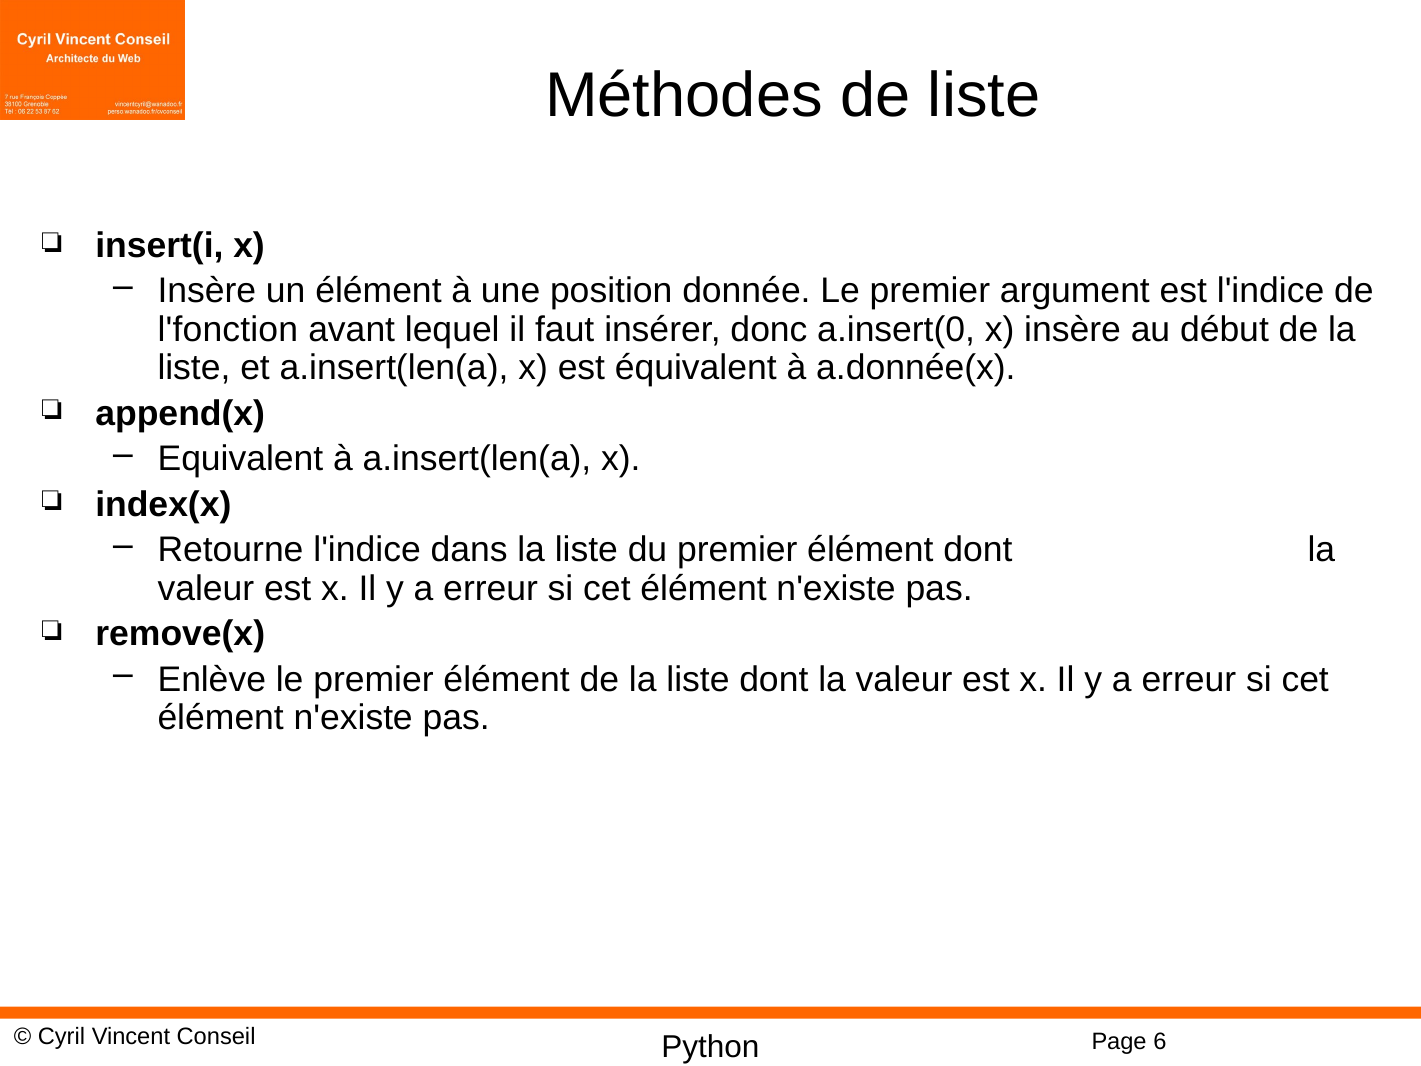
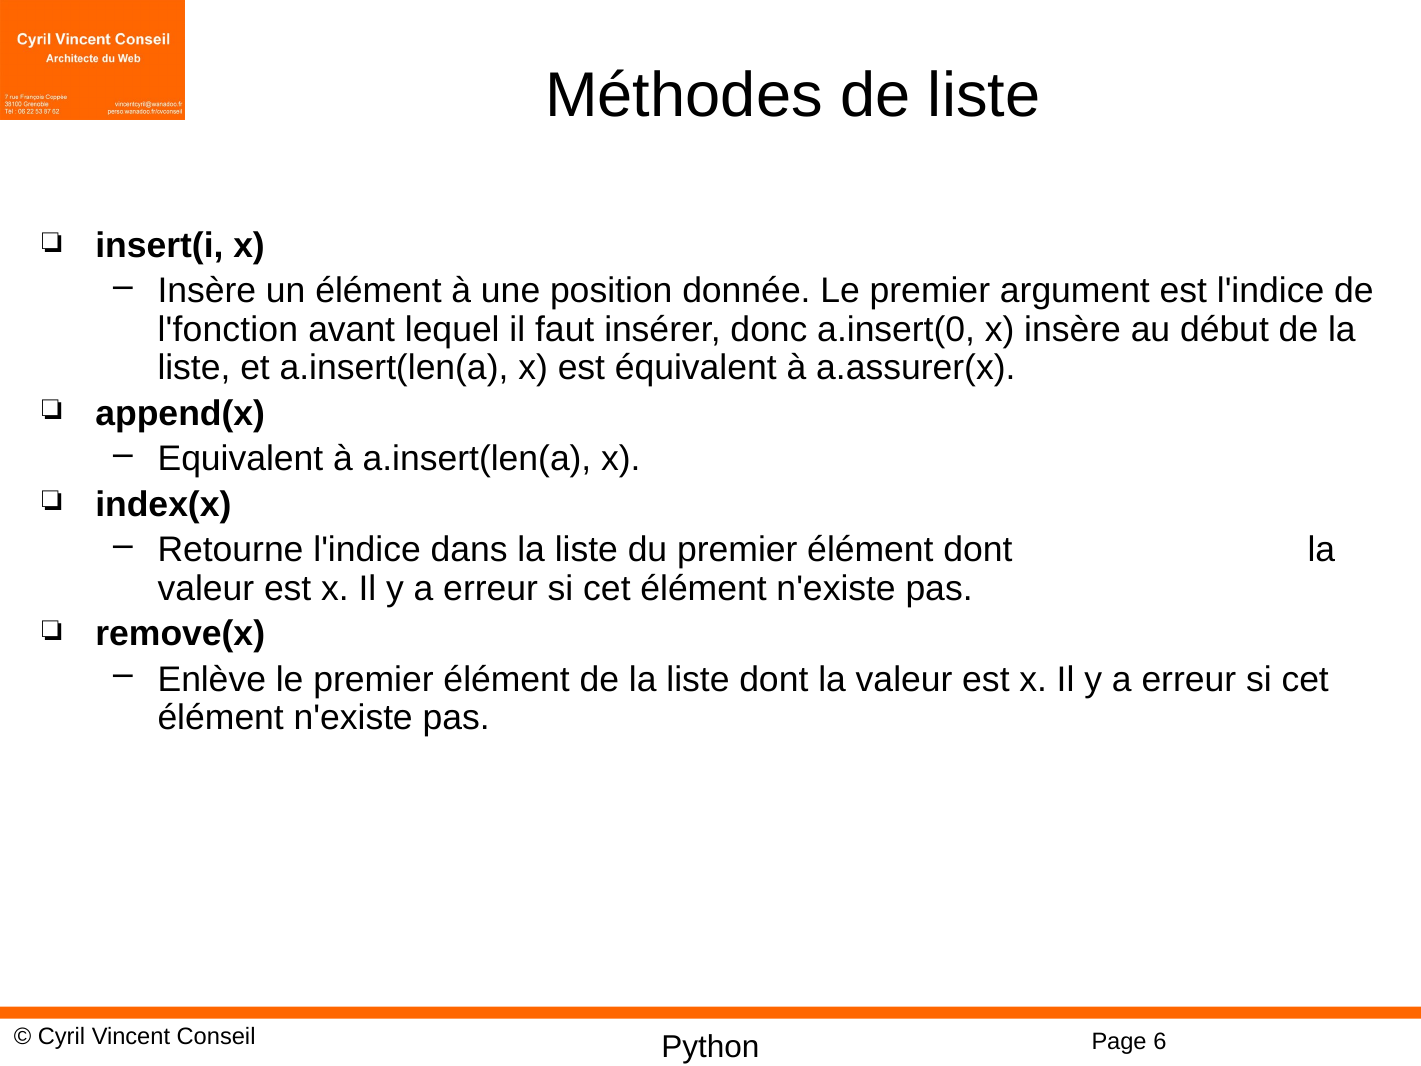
a.donnée(x: a.donnée(x -> a.assurer(x
